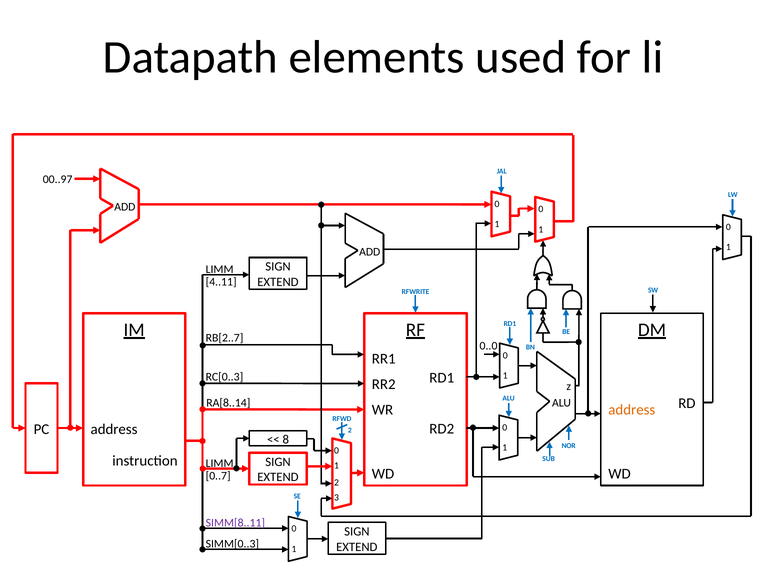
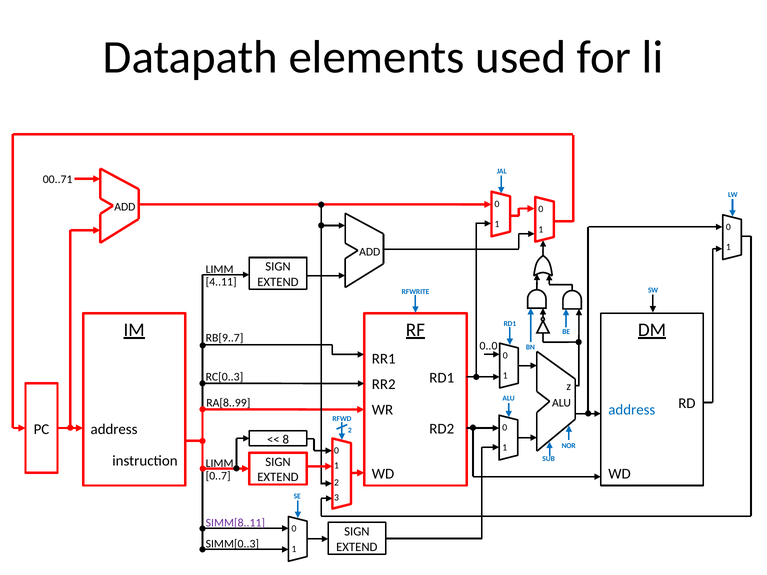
00..97: 00..97 -> 00..71
RB[2..7: RB[2..7 -> RB[9..7
RA[8..14: RA[8..14 -> RA[8..99
address at (632, 410) colour: orange -> blue
